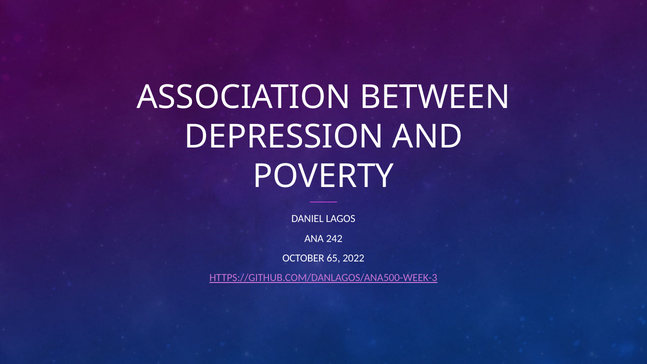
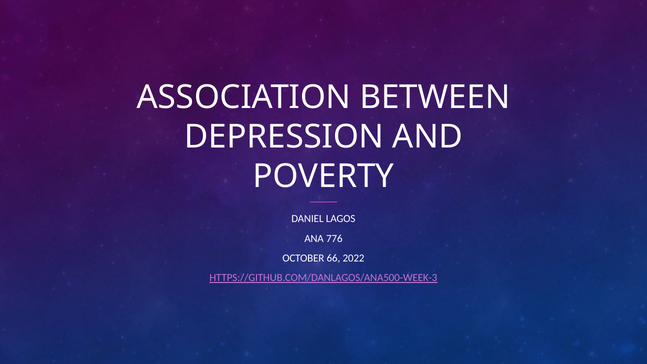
242: 242 -> 776
65: 65 -> 66
